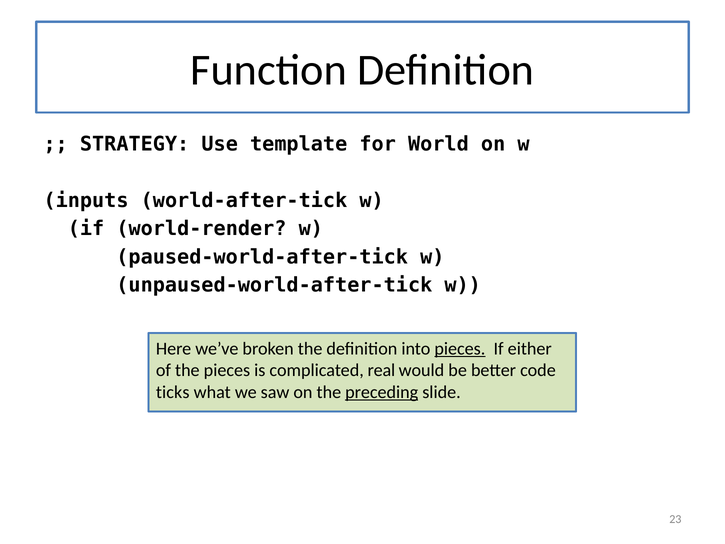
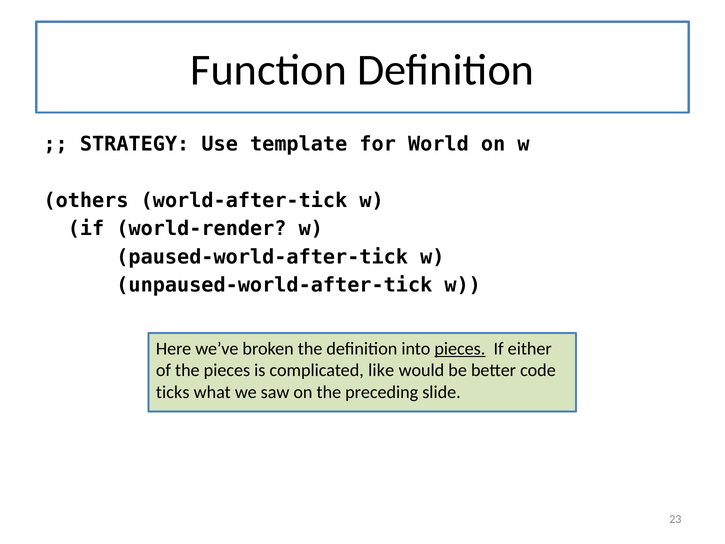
inputs: inputs -> others
real: real -> like
preceding underline: present -> none
